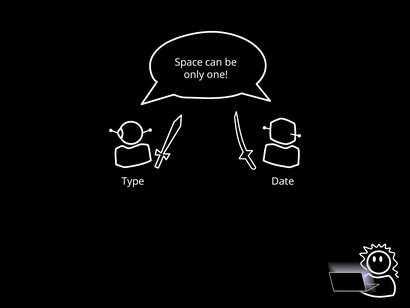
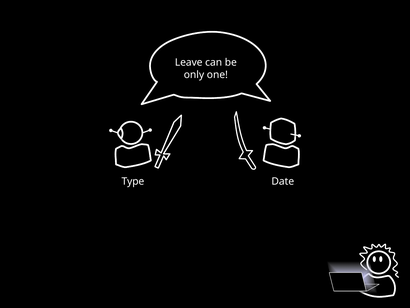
Space: Space -> Leave
